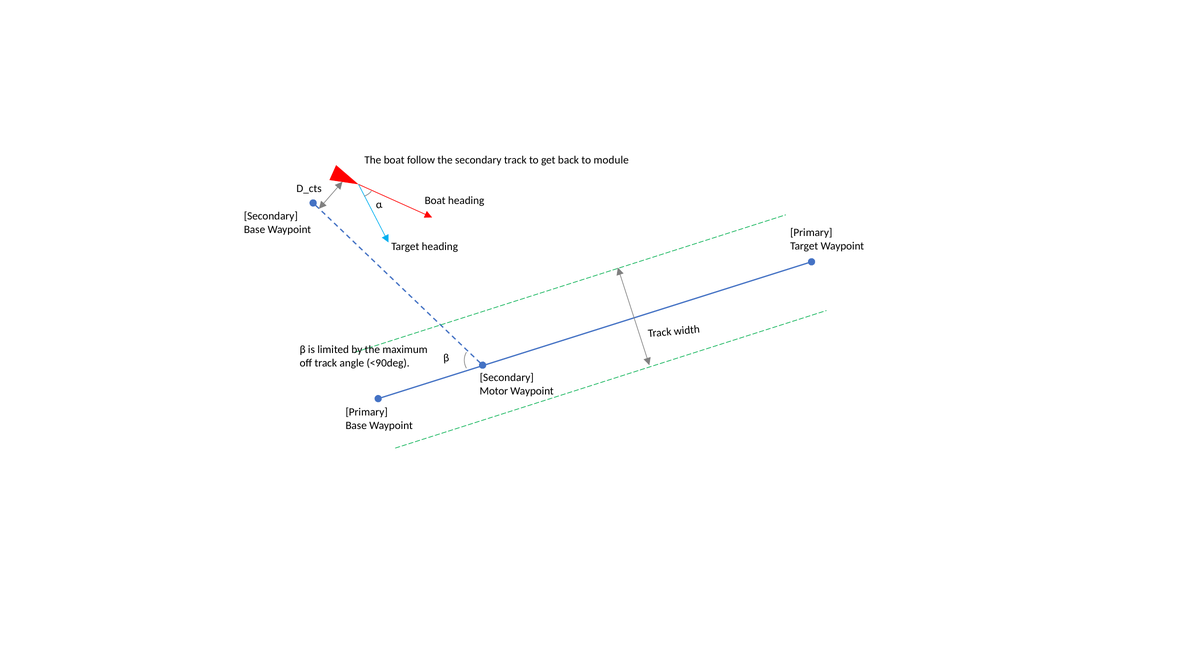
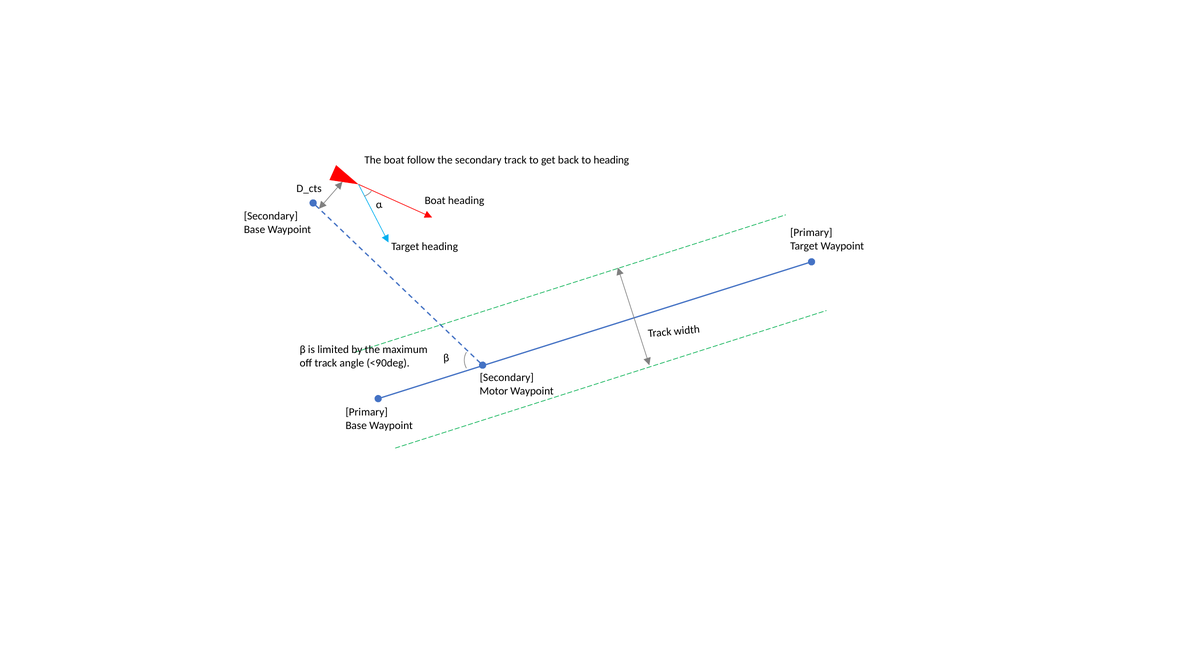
to module: module -> heading
